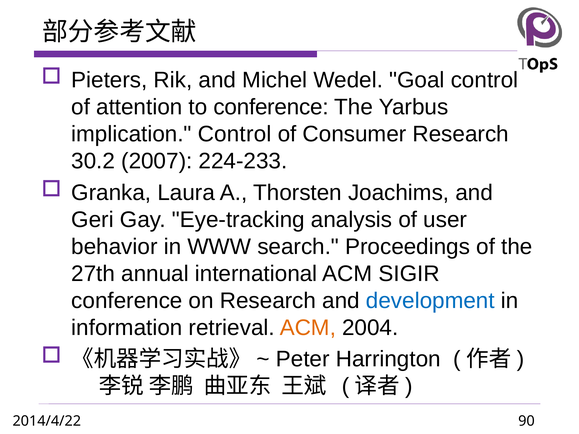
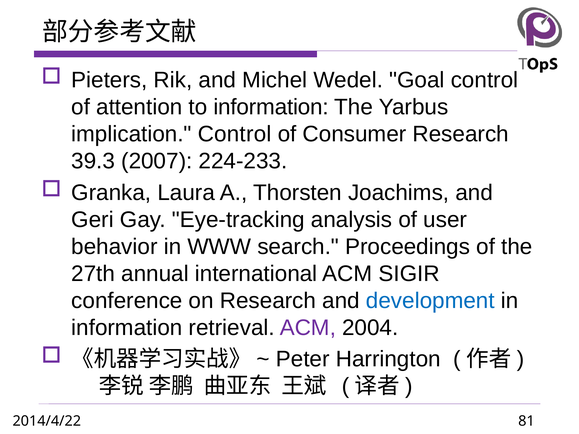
to conference: conference -> information
30.2: 30.2 -> 39.3
ACM at (308, 328) colour: orange -> purple
90: 90 -> 81
